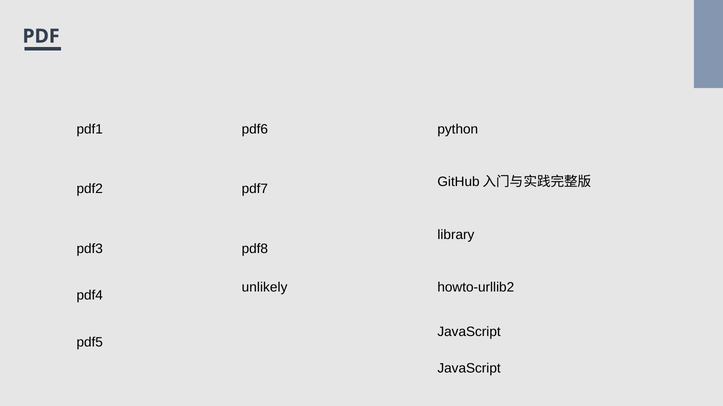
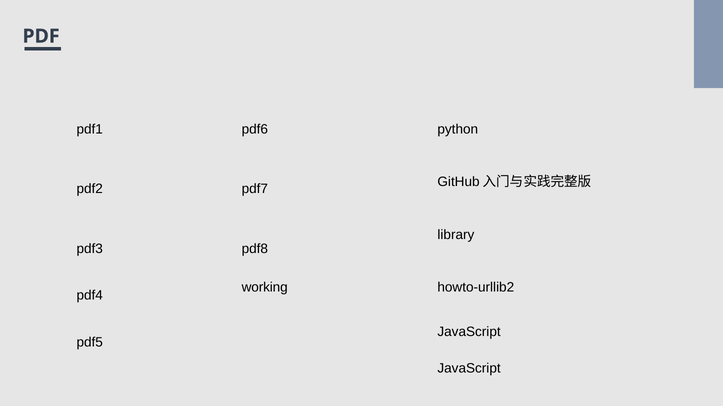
unlikely: unlikely -> working
